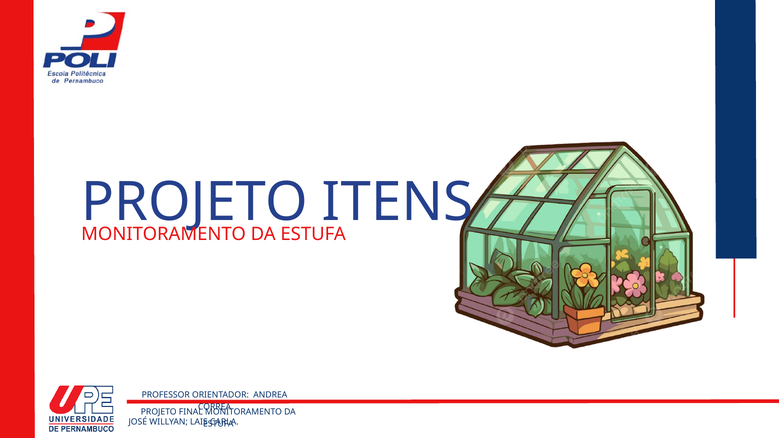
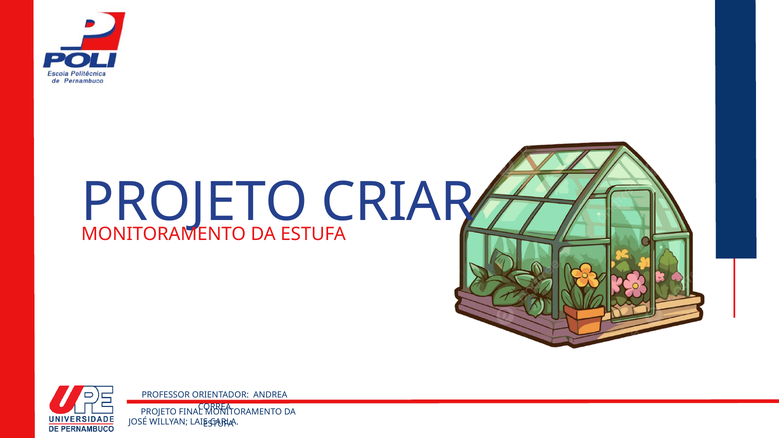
ITENS: ITENS -> CRIAR
